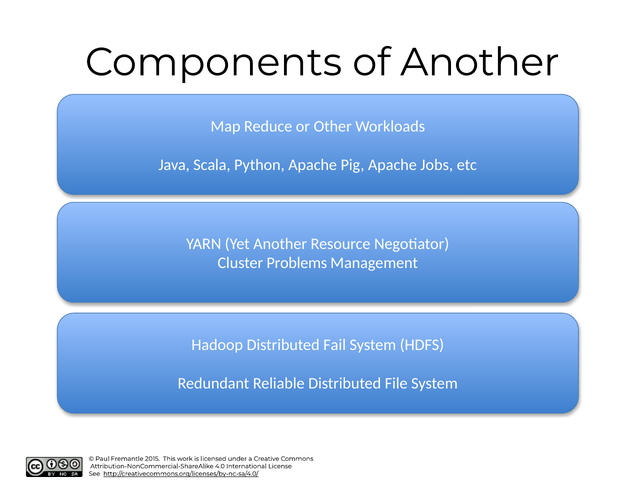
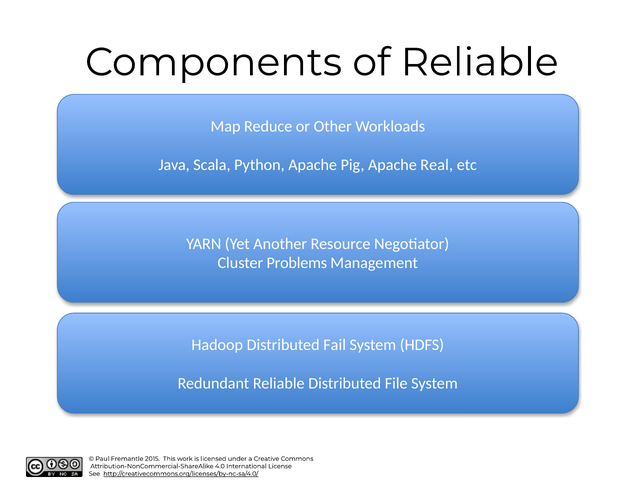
of Another: Another -> Reliable
Jobs: Jobs -> Real
